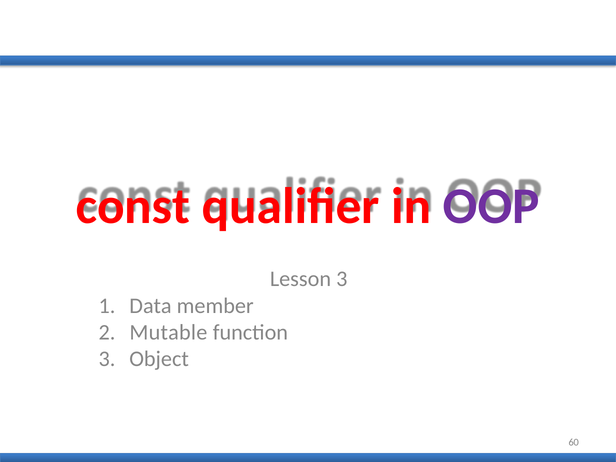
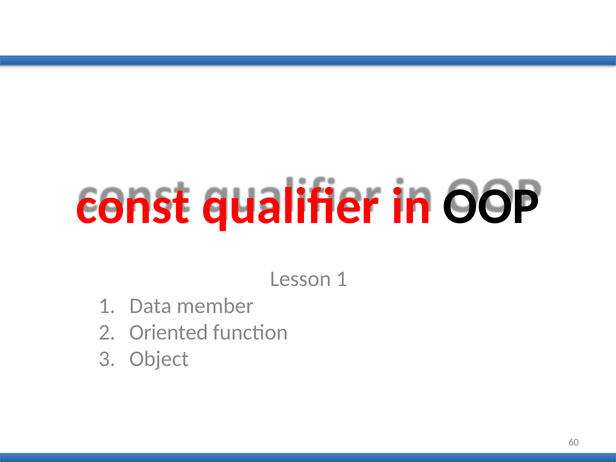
OOP colour: purple -> black
Lesson 3: 3 -> 1
Mutable: Mutable -> Oriented
